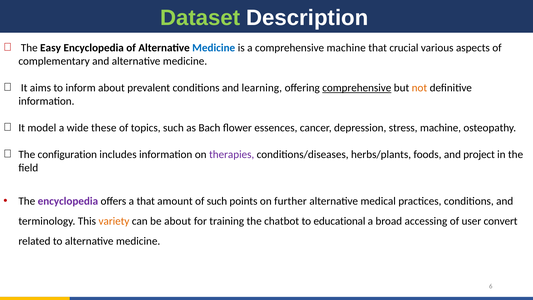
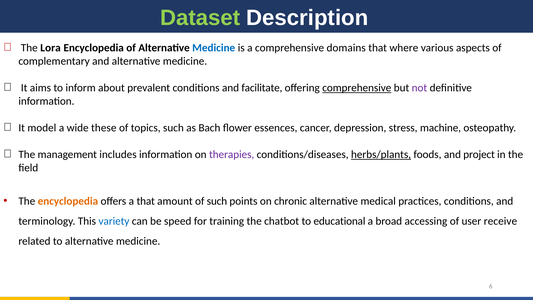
Easy: Easy -> Lora
comprehensive machine: machine -> domains
crucial: crucial -> where
learning: learning -> facilitate
not colour: orange -> purple
configuration: configuration -> management
herbs/plants underline: none -> present
encyclopedia at (68, 201) colour: purple -> orange
further: further -> chronic
variety colour: orange -> blue
be about: about -> speed
convert: convert -> receive
